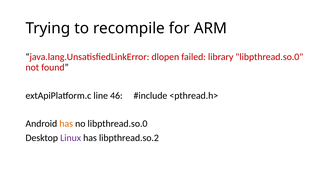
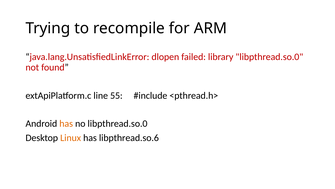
46: 46 -> 55
Linux colour: purple -> orange
libpthread.so.2: libpthread.so.2 -> libpthread.so.6
